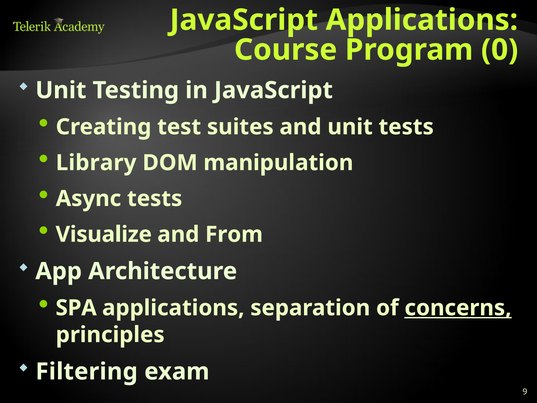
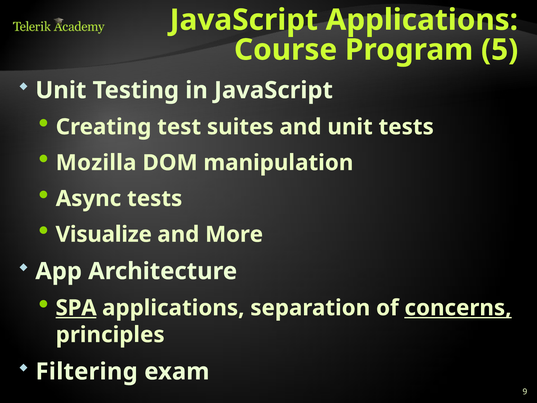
0: 0 -> 5
Library: Library -> Mozilla
From: From -> More
SPA underline: none -> present
